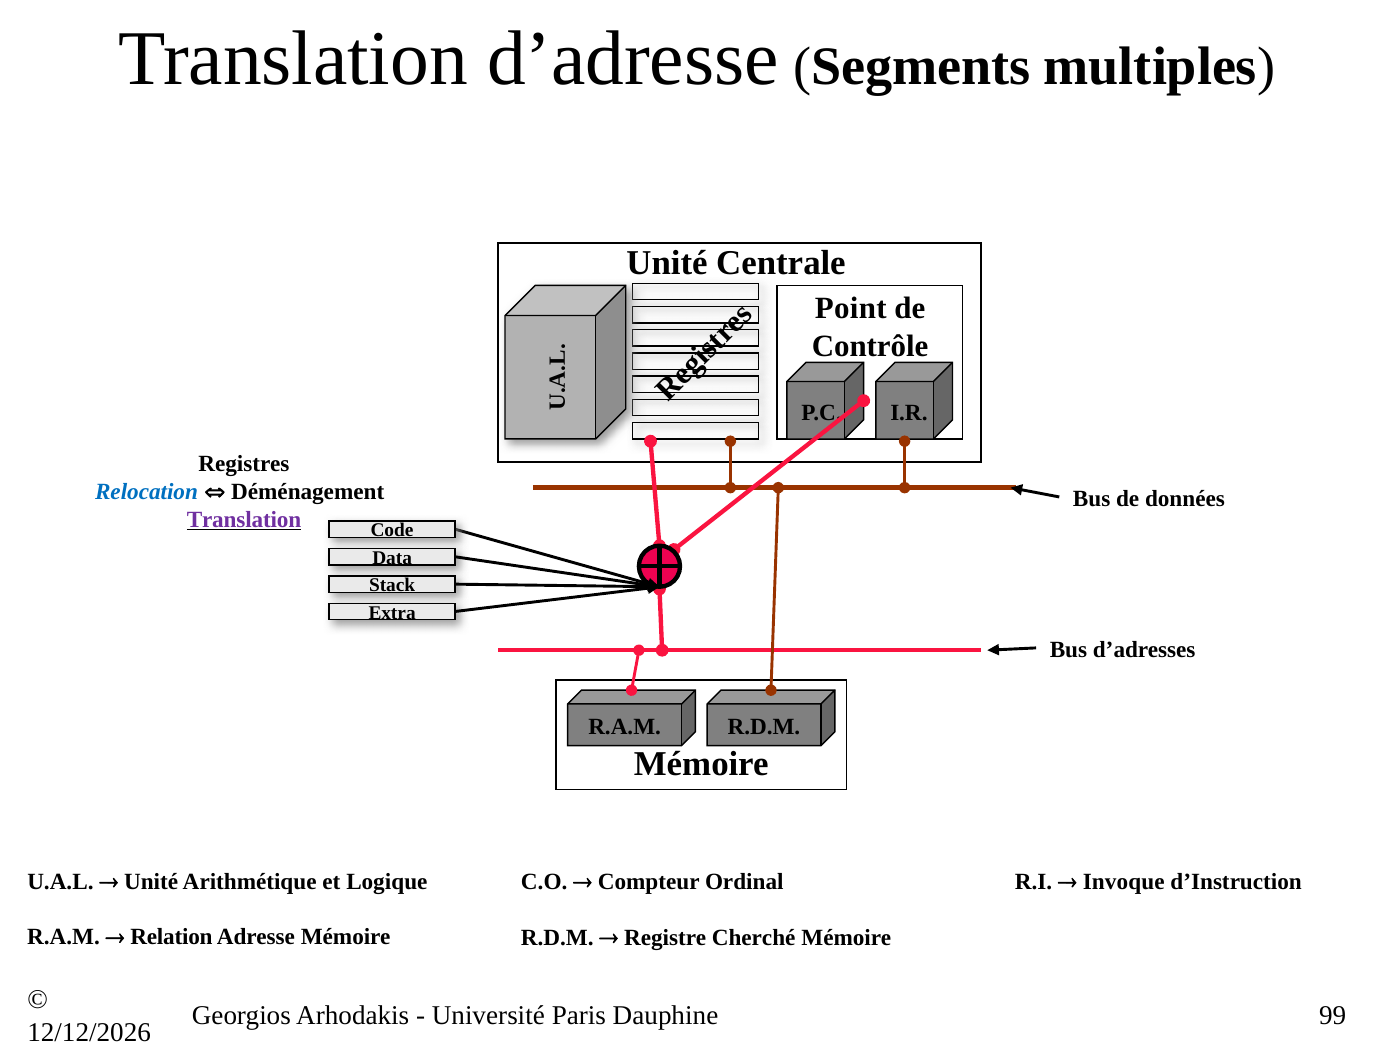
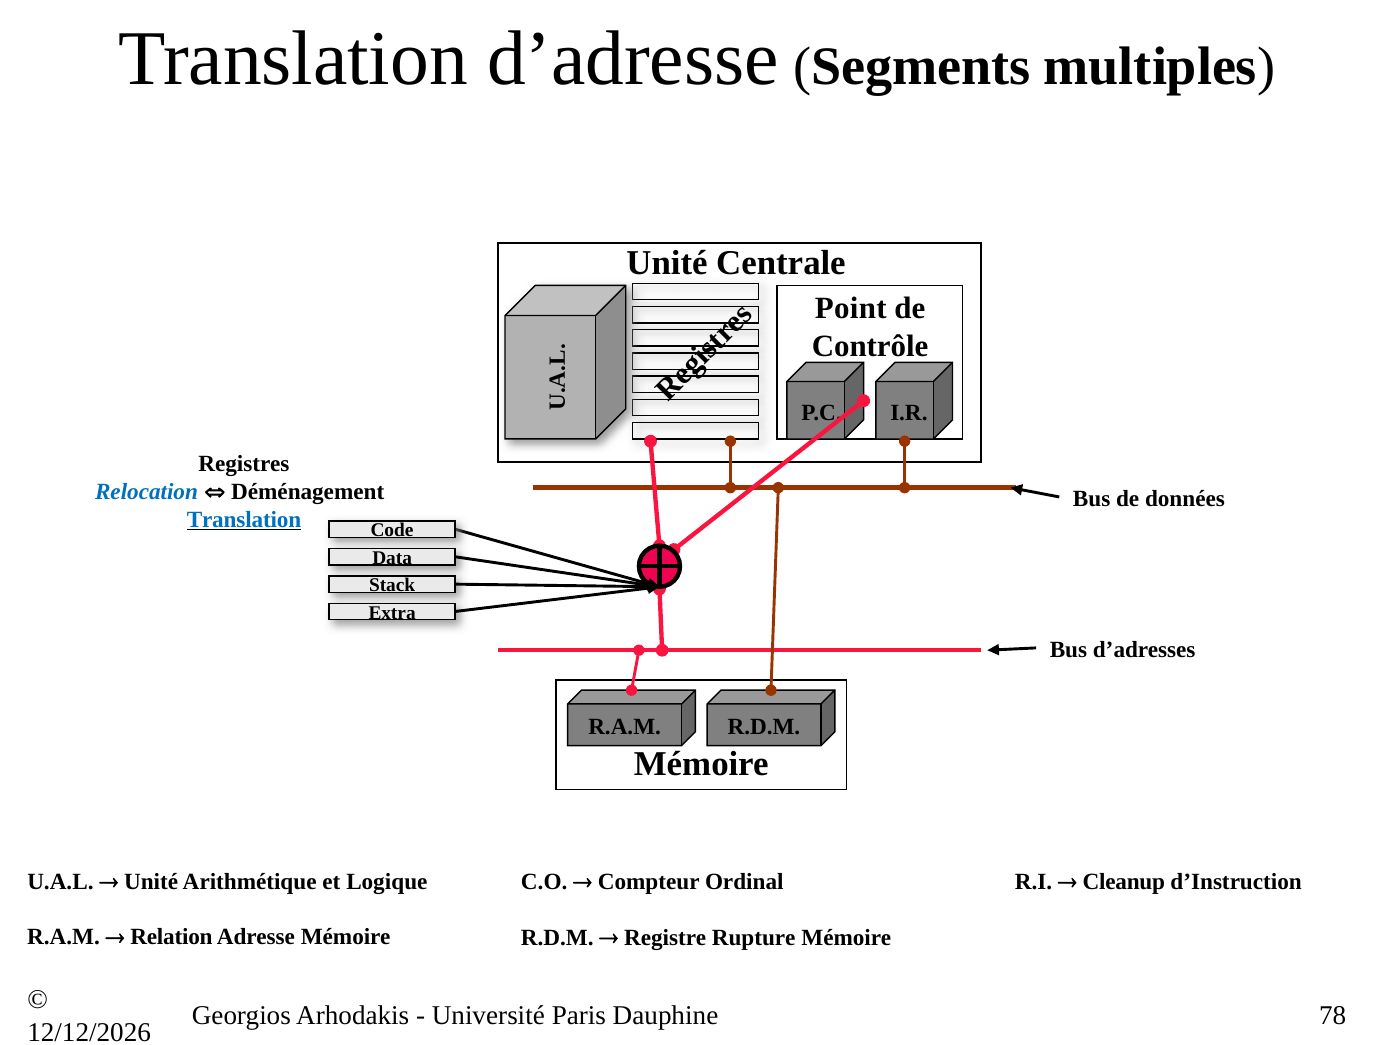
Translation at (244, 520) colour: purple -> blue
Invoque: Invoque -> Cleanup
Cherché: Cherché -> Rupture
99: 99 -> 78
